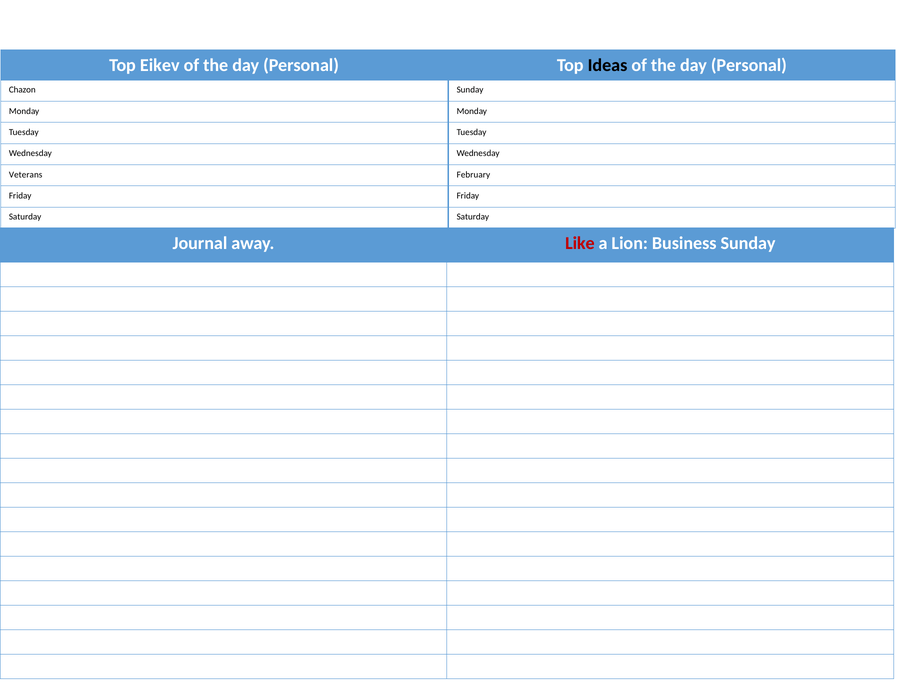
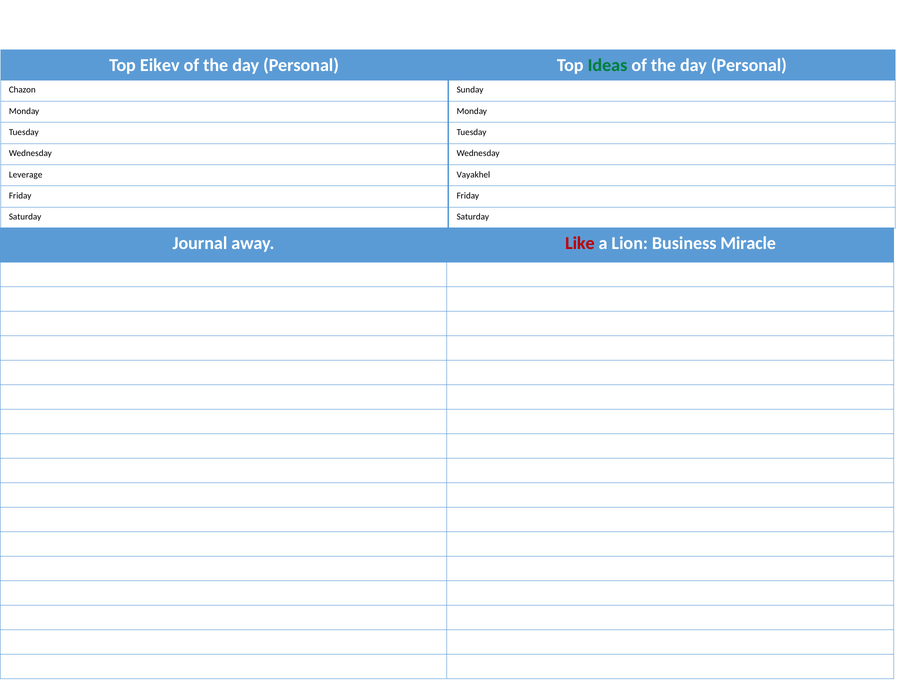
Ideas colour: black -> green
Veterans: Veterans -> Leverage
February: February -> Vayakhel
Business Sunday: Sunday -> Miracle
